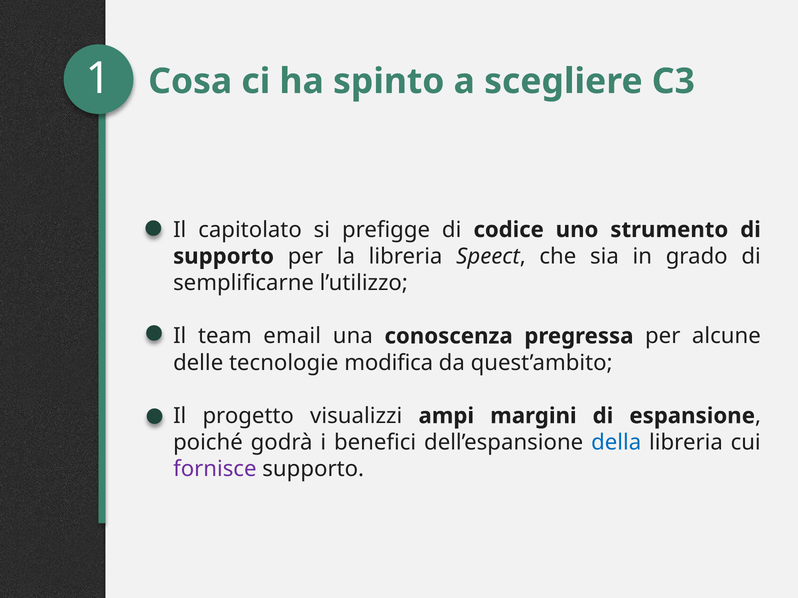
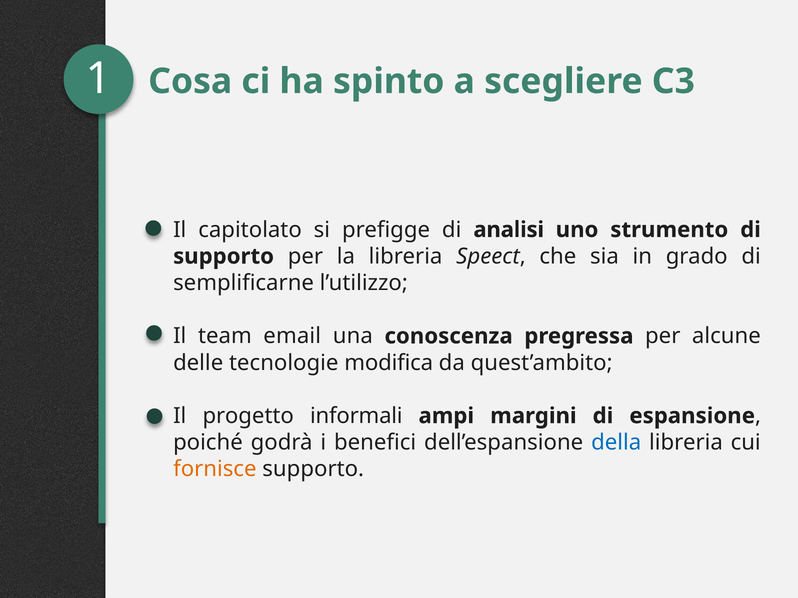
codice: codice -> analisi
visualizzi: visualizzi -> informali
fornisce colour: purple -> orange
